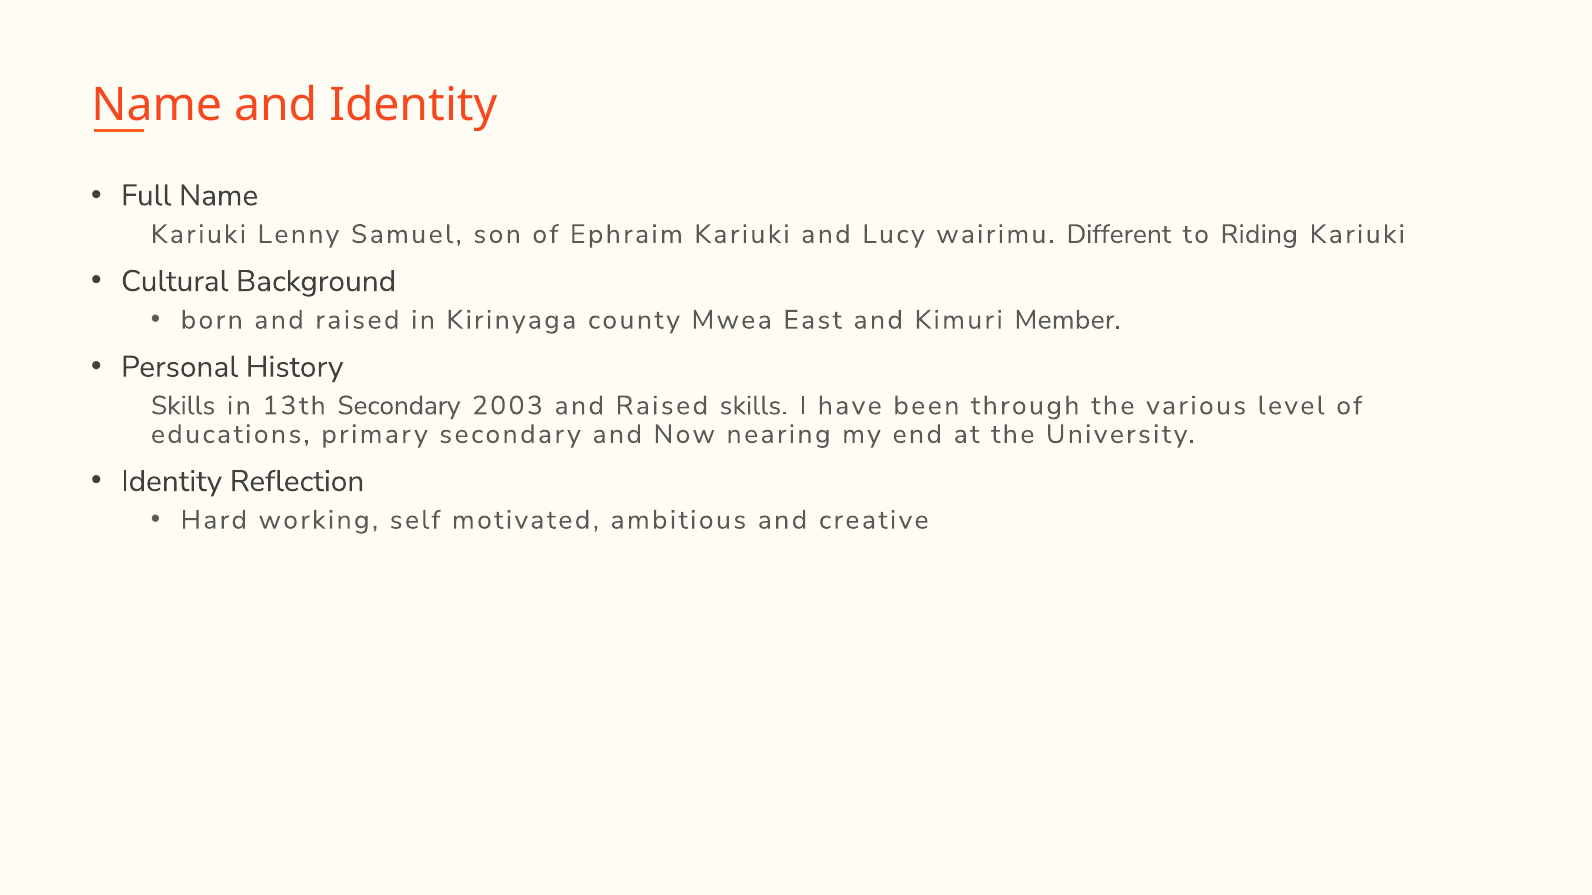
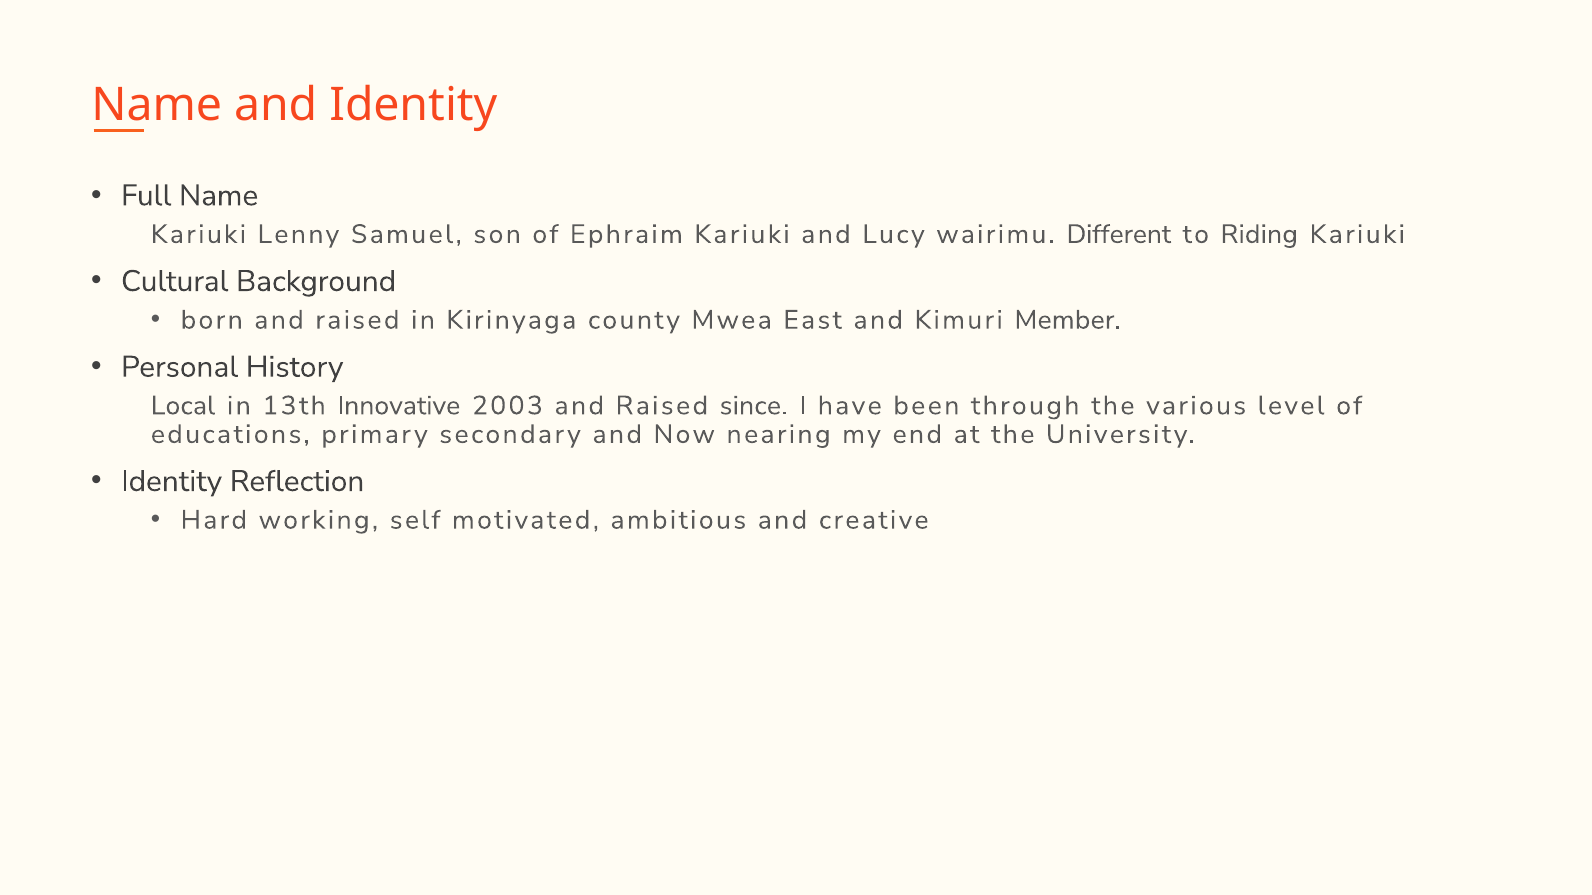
Skills at (183, 406): Skills -> Local
13th Secondary: Secondary -> Innovative
Raised skills: skills -> since
